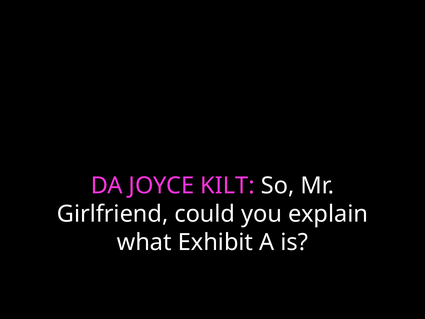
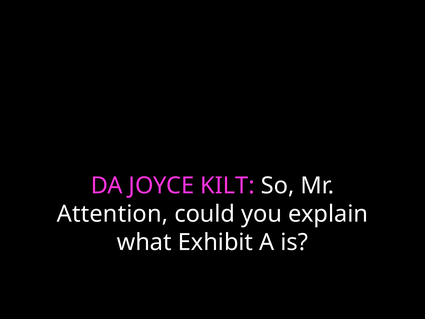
Girlfriend: Girlfriend -> Attention
